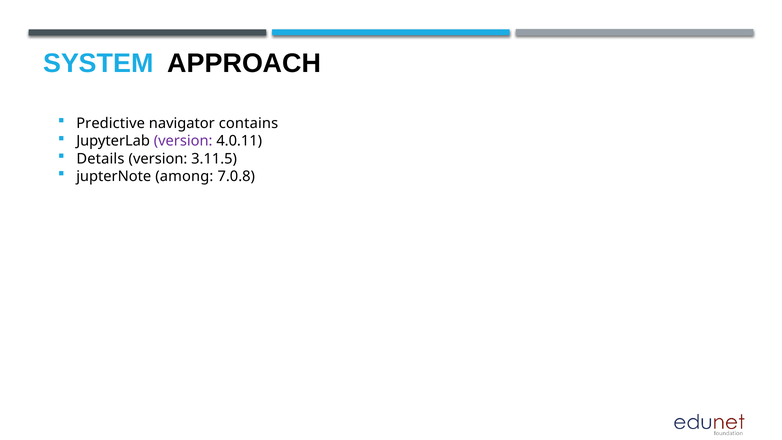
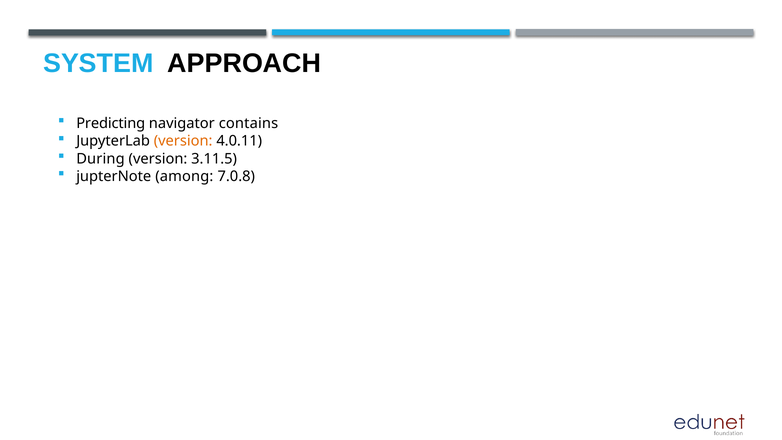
Predictive: Predictive -> Predicting
version at (183, 141) colour: purple -> orange
Details: Details -> During
